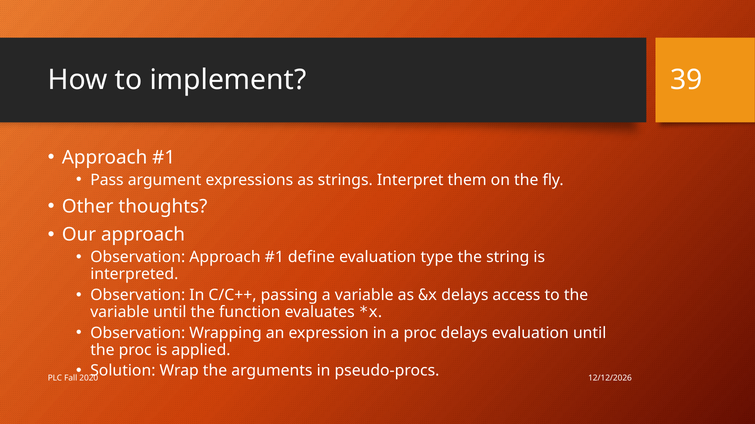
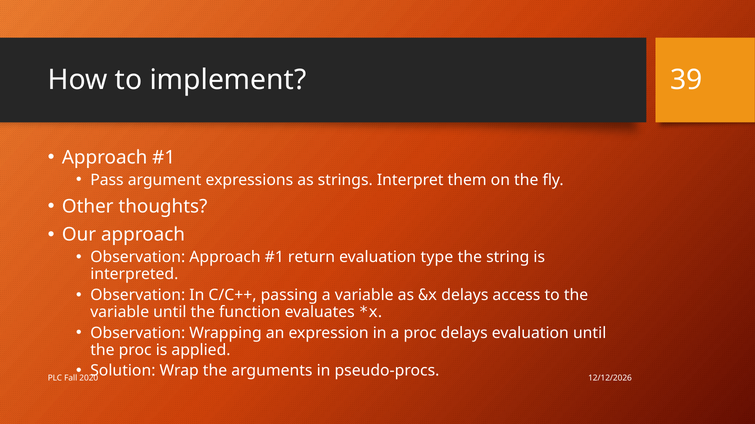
define: define -> return
